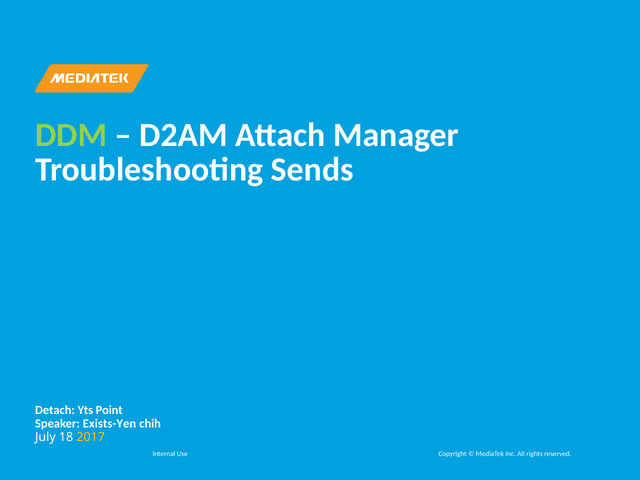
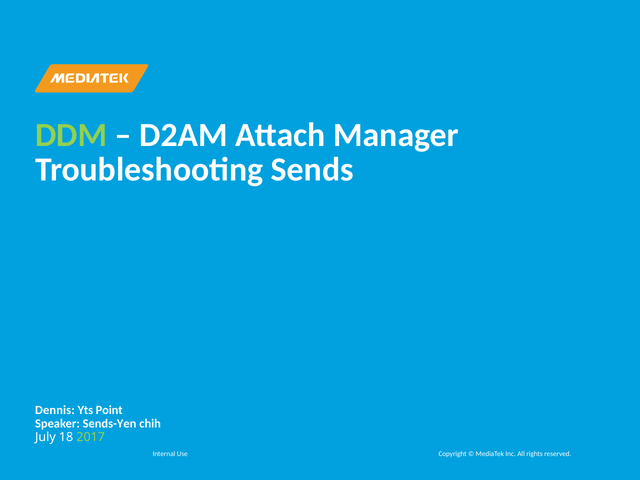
Detach: Detach -> Dennis
Exists-Yen: Exists-Yen -> Sends-Yen
2017 colour: yellow -> light green
